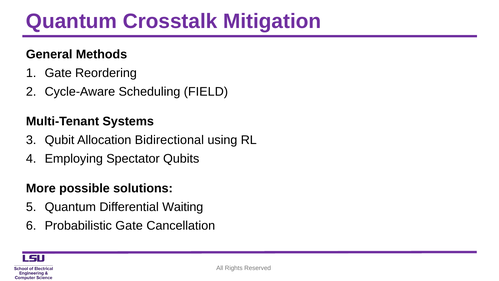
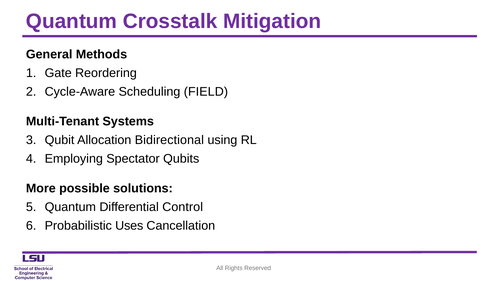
Waiting: Waiting -> Control
Probabilistic Gate: Gate -> Uses
